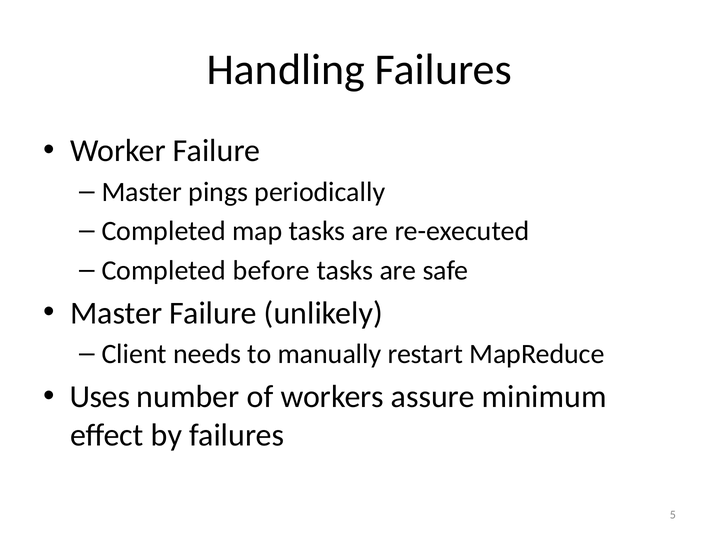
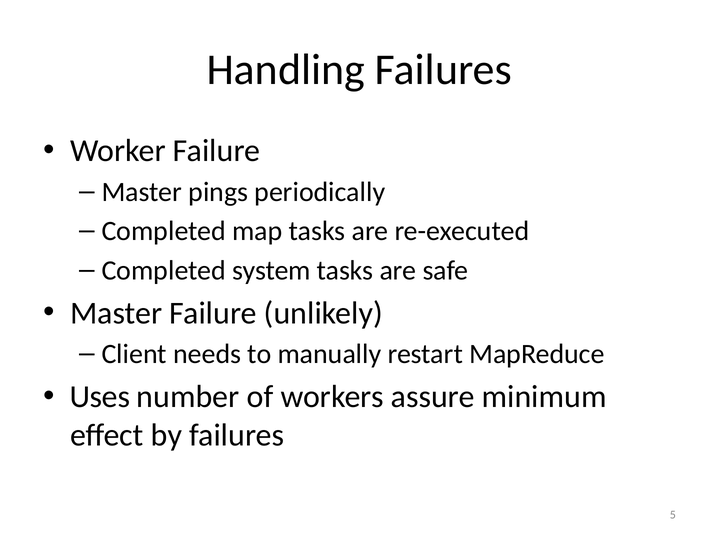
before: before -> system
